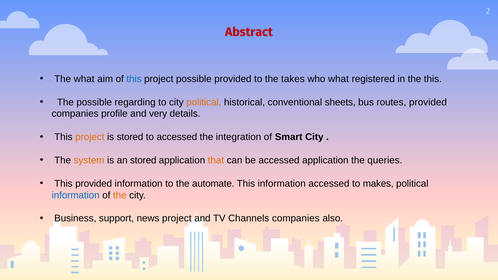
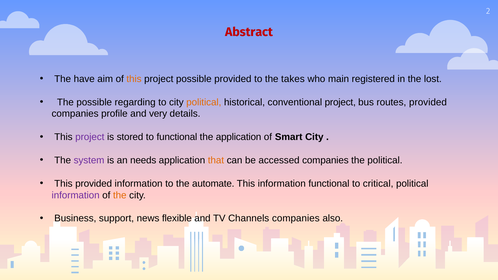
The what: what -> have
this at (134, 79) colour: blue -> orange
who what: what -> main
the this: this -> lost
conventional sheets: sheets -> project
project at (90, 137) colour: orange -> purple
to accessed: accessed -> functional
the integration: integration -> application
system colour: orange -> purple
an stored: stored -> needs
accessed application: application -> companies
the queries: queries -> political
information accessed: accessed -> functional
makes: makes -> critical
information at (76, 195) colour: blue -> purple
news project: project -> flexible
